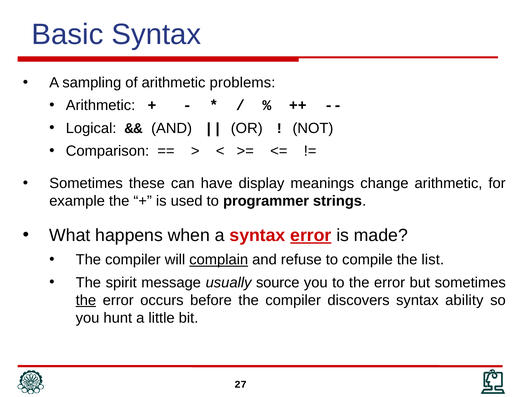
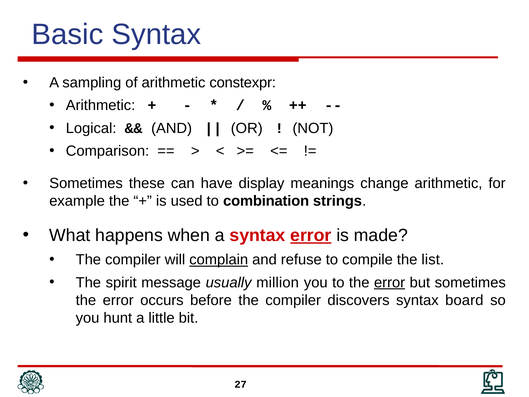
problems: problems -> constexpr
programmer: programmer -> combination
source: source -> million
error at (390, 282) underline: none -> present
the at (86, 300) underline: present -> none
ability: ability -> board
